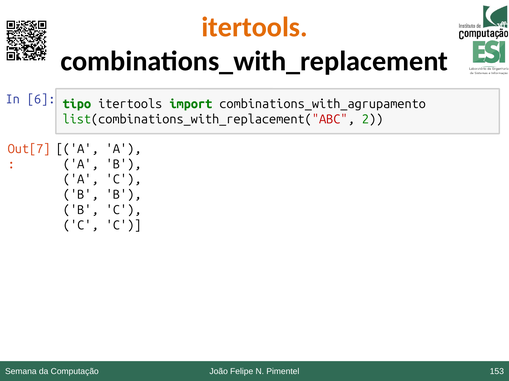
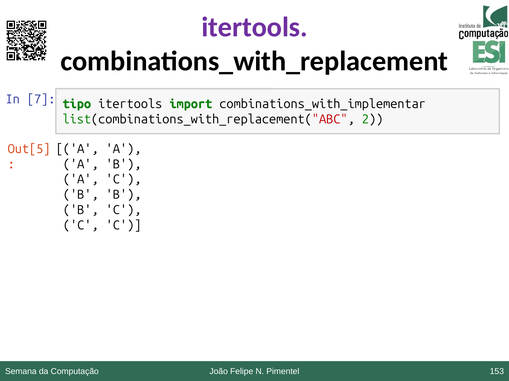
itertools at (255, 27) colour: orange -> purple
6: 6 -> 7
combinations_with_agrupamento: combinations_with_agrupamento -> combinations_with_implementar
Out[7: Out[7 -> Out[5
